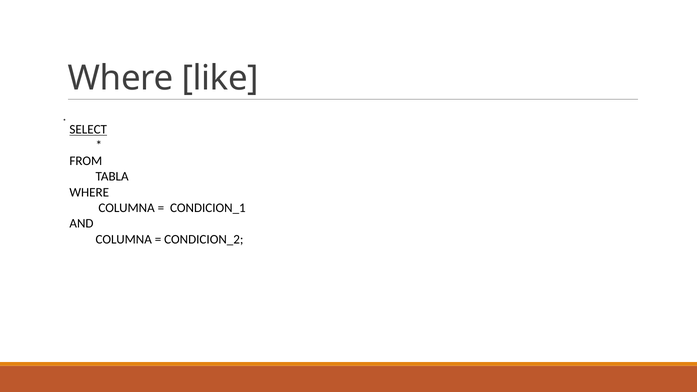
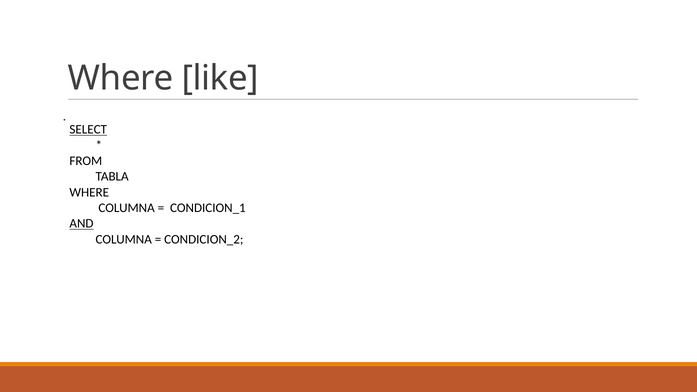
AND underline: none -> present
